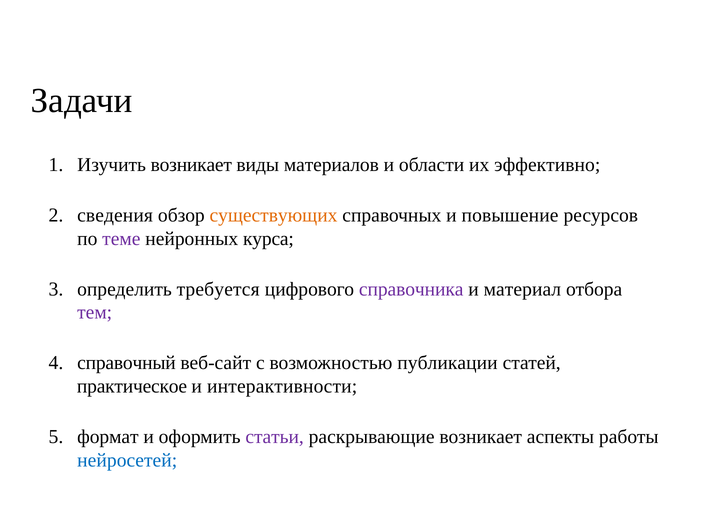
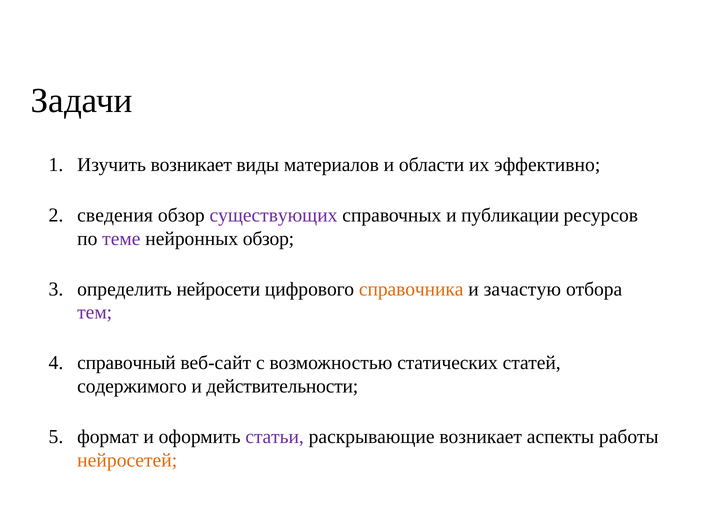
существующих colour: orange -> purple
повышение: повышение -> публикации
нейронных курса: курса -> обзор
требуется: требуется -> нейросети
справочника colour: purple -> orange
материал: материал -> зачастую
публикации: публикации -> статических
практическое: практическое -> содержимого
интерактивности: интерактивности -> действительности
нейросетей colour: blue -> orange
